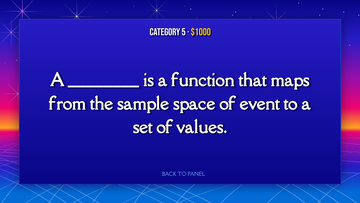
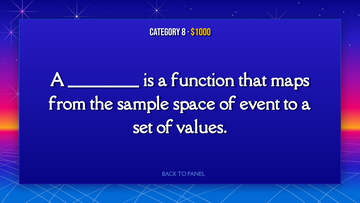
5: 5 -> 8
